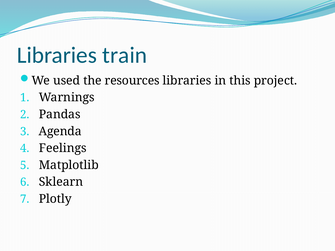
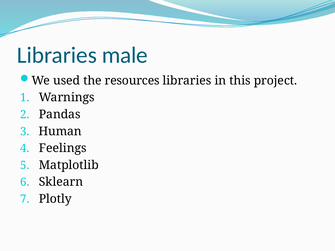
train: train -> male
Agenda: Agenda -> Human
